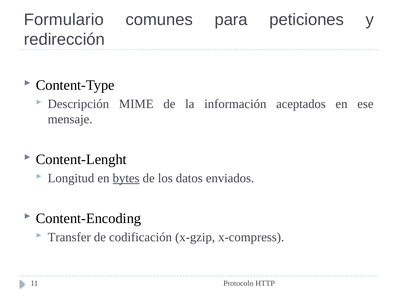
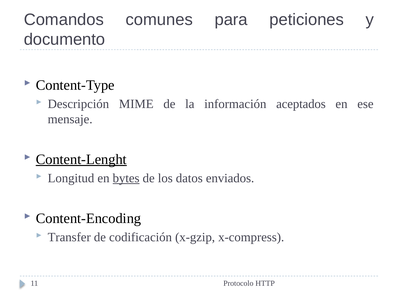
Formulario: Formulario -> Comandos
redirección: redirección -> documento
Content-Lenght underline: none -> present
